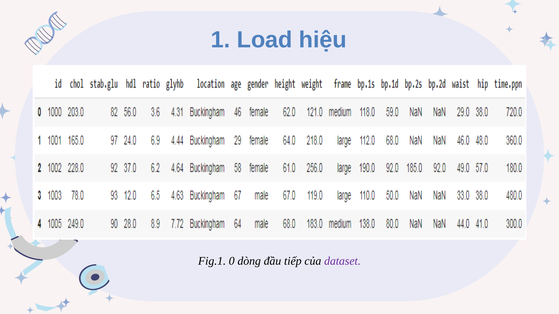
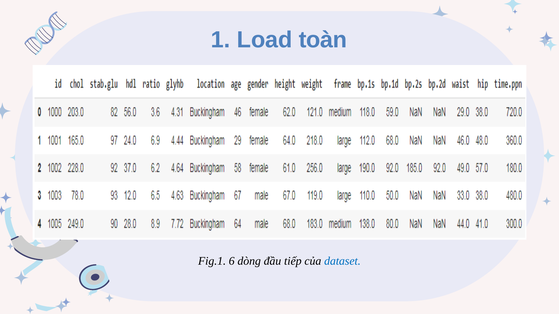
hiệu: hiệu -> toàn
0: 0 -> 6
dataset colour: purple -> blue
